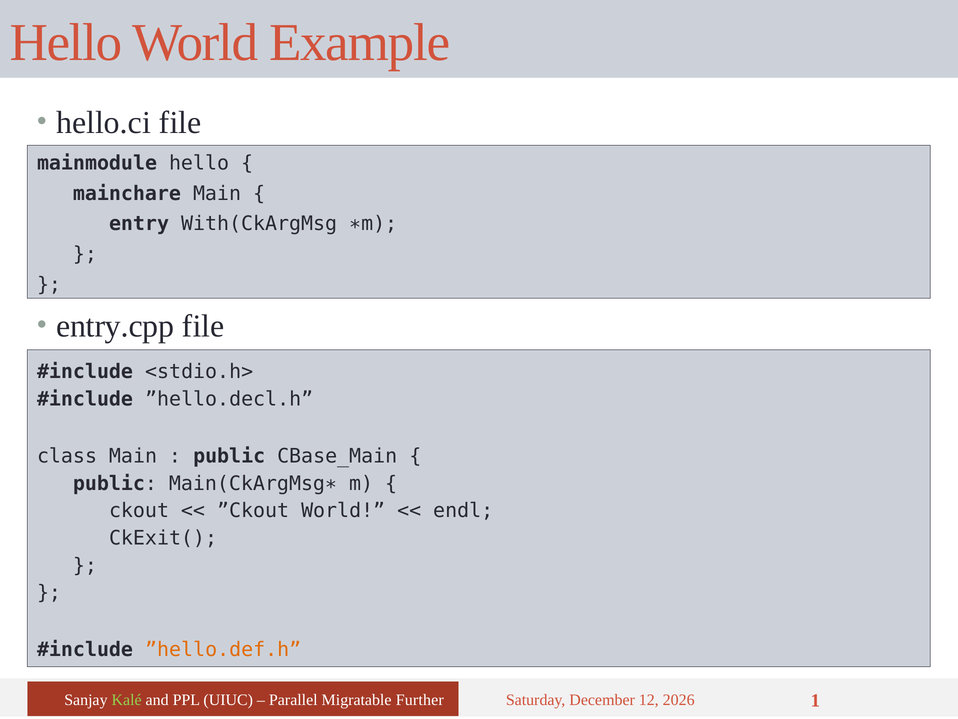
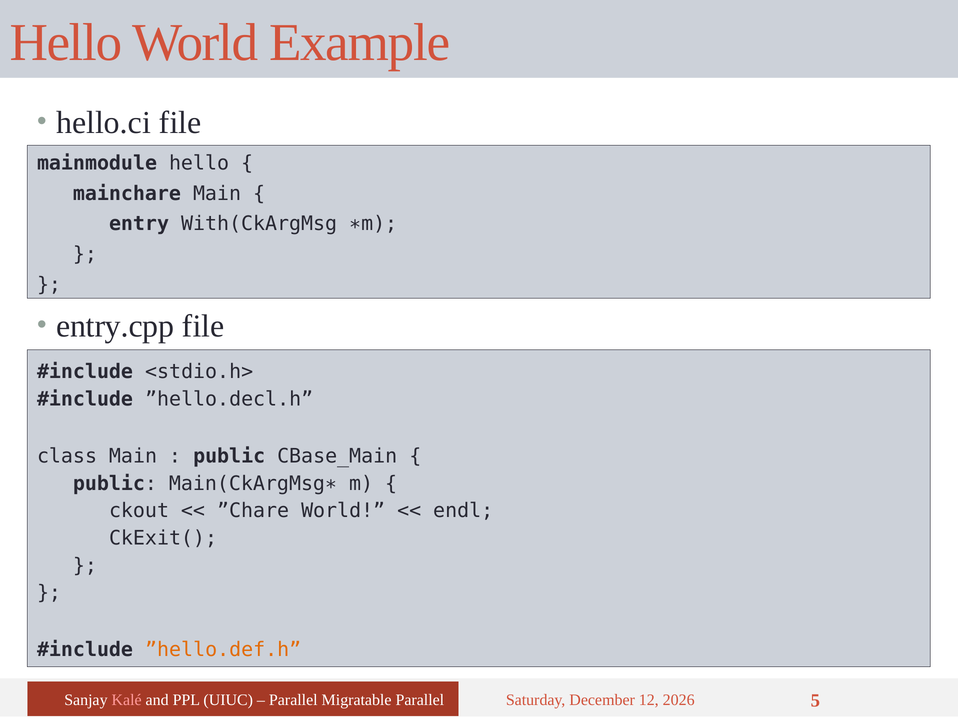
”Ckout: ”Ckout -> ”Chare
Kalé colour: light green -> pink
Migratable Further: Further -> Parallel
1: 1 -> 5
